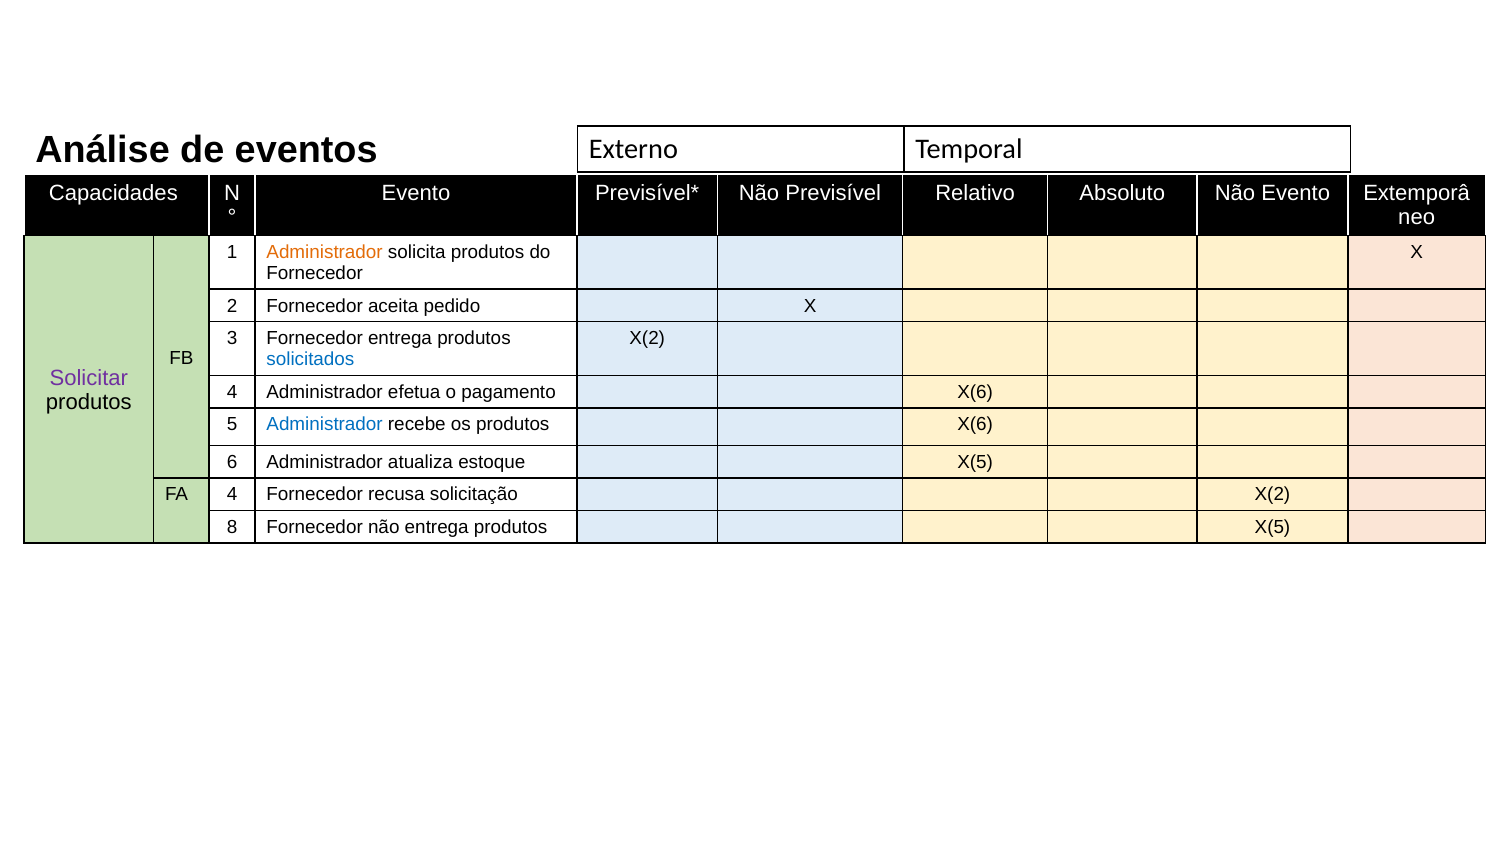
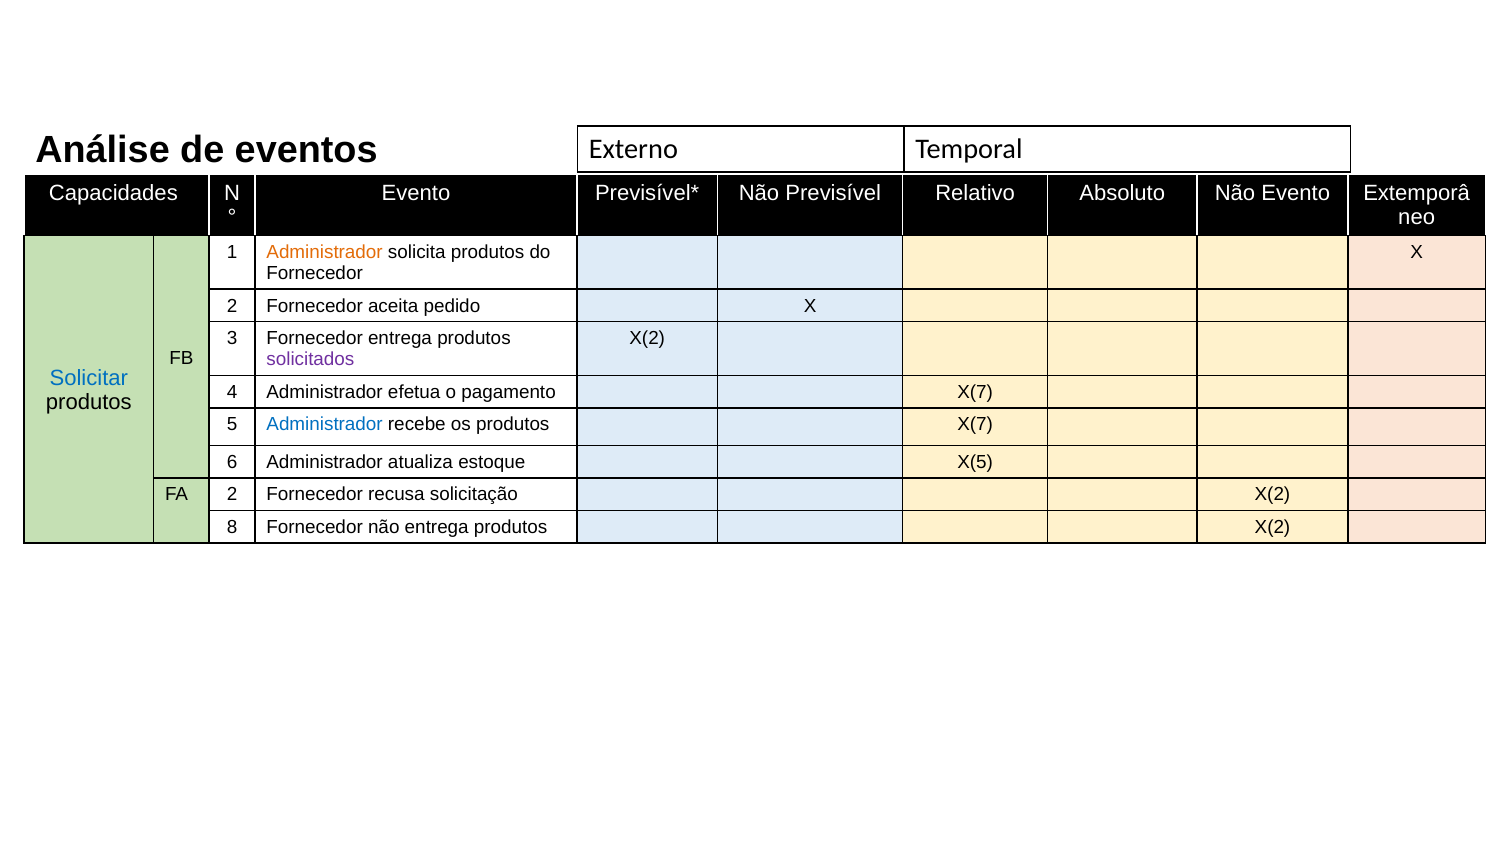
solicitados colour: blue -> purple
Solicitar colour: purple -> blue
pagamento X(6: X(6 -> X(7
produtos X(6: X(6 -> X(7
FA 4: 4 -> 2
produtos X(5: X(5 -> X(2
